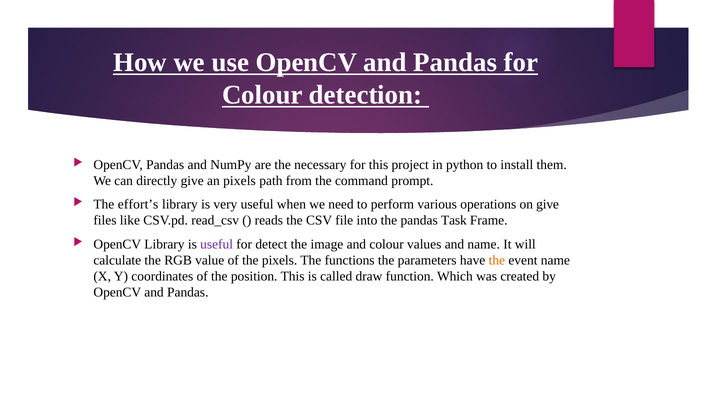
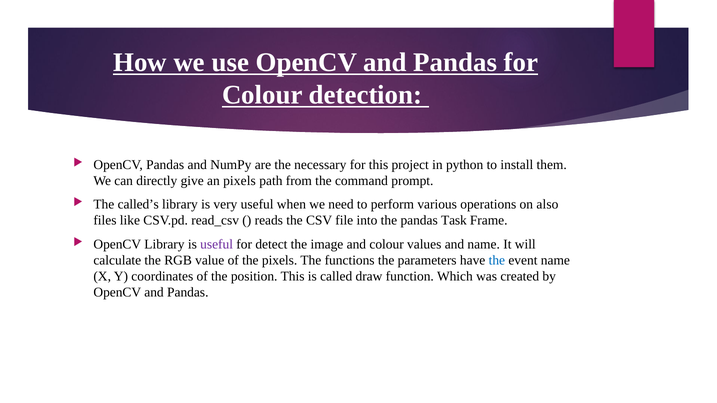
effort’s: effort’s -> called’s
on give: give -> also
the at (497, 260) colour: orange -> blue
